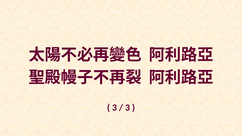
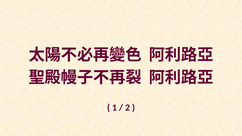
3 at (114, 108): 3 -> 1
3 at (128, 108): 3 -> 2
